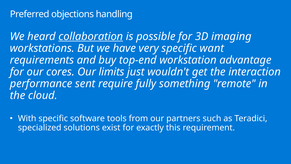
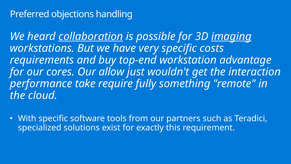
imaging underline: none -> present
want: want -> costs
limits: limits -> allow
sent: sent -> take
